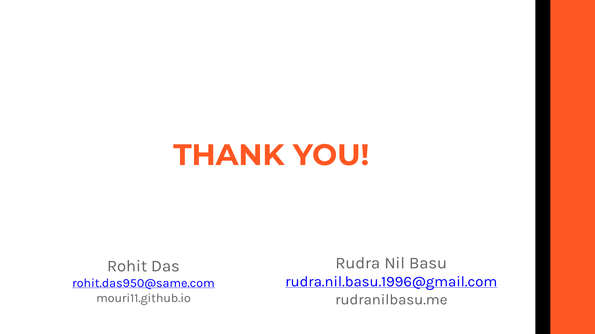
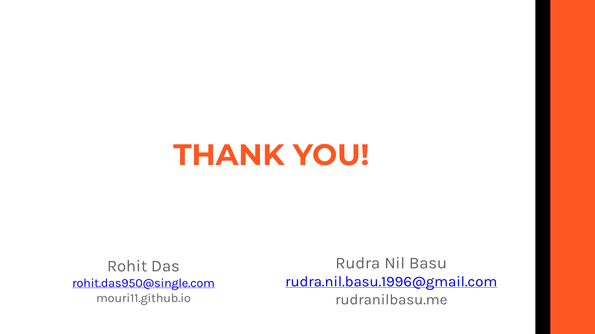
rohit.das950@same.com: rohit.das950@same.com -> rohit.das950@single.com
